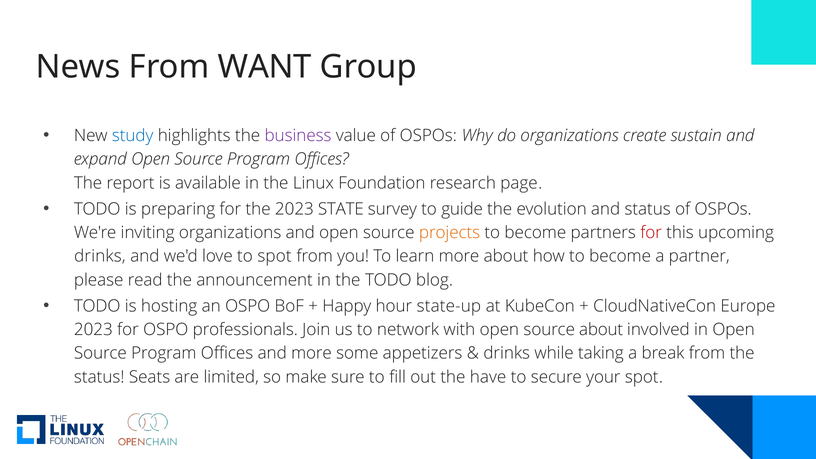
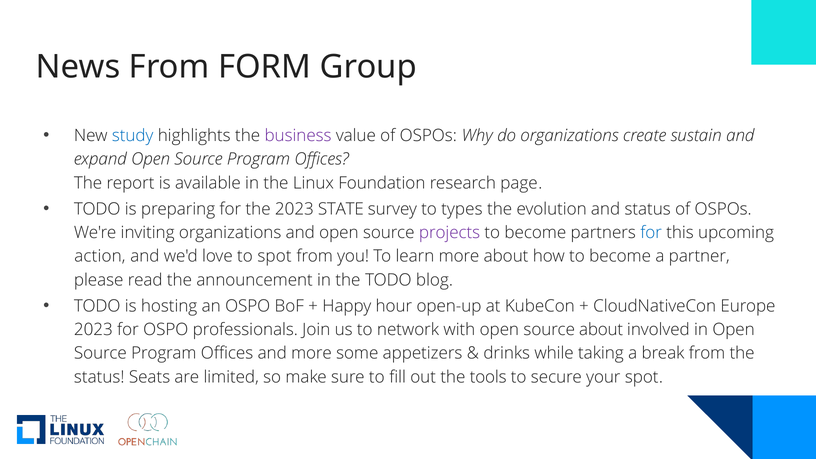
WANT: WANT -> FORM
guide: guide -> types
projects colour: orange -> purple
for at (651, 233) colour: red -> blue
drinks at (100, 256): drinks -> action
state-up: state-up -> open-up
have: have -> tools
